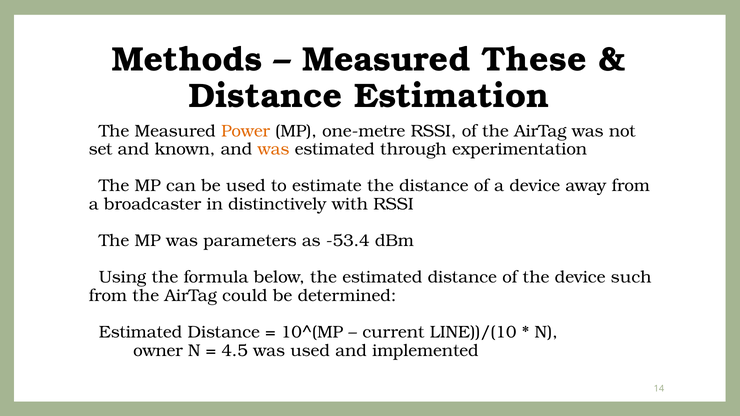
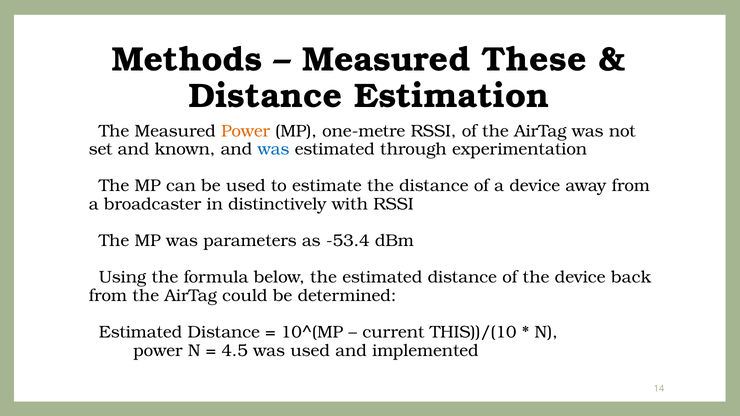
was at (273, 149) colour: orange -> blue
such: such -> back
LINE))/(10: LINE))/(10 -> THIS))/(10
owner at (158, 351): owner -> power
